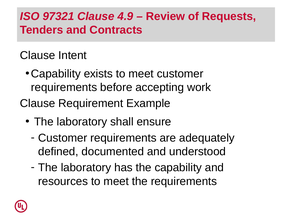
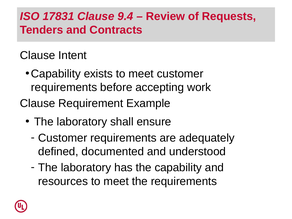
97321: 97321 -> 17831
4.9: 4.9 -> 9.4
